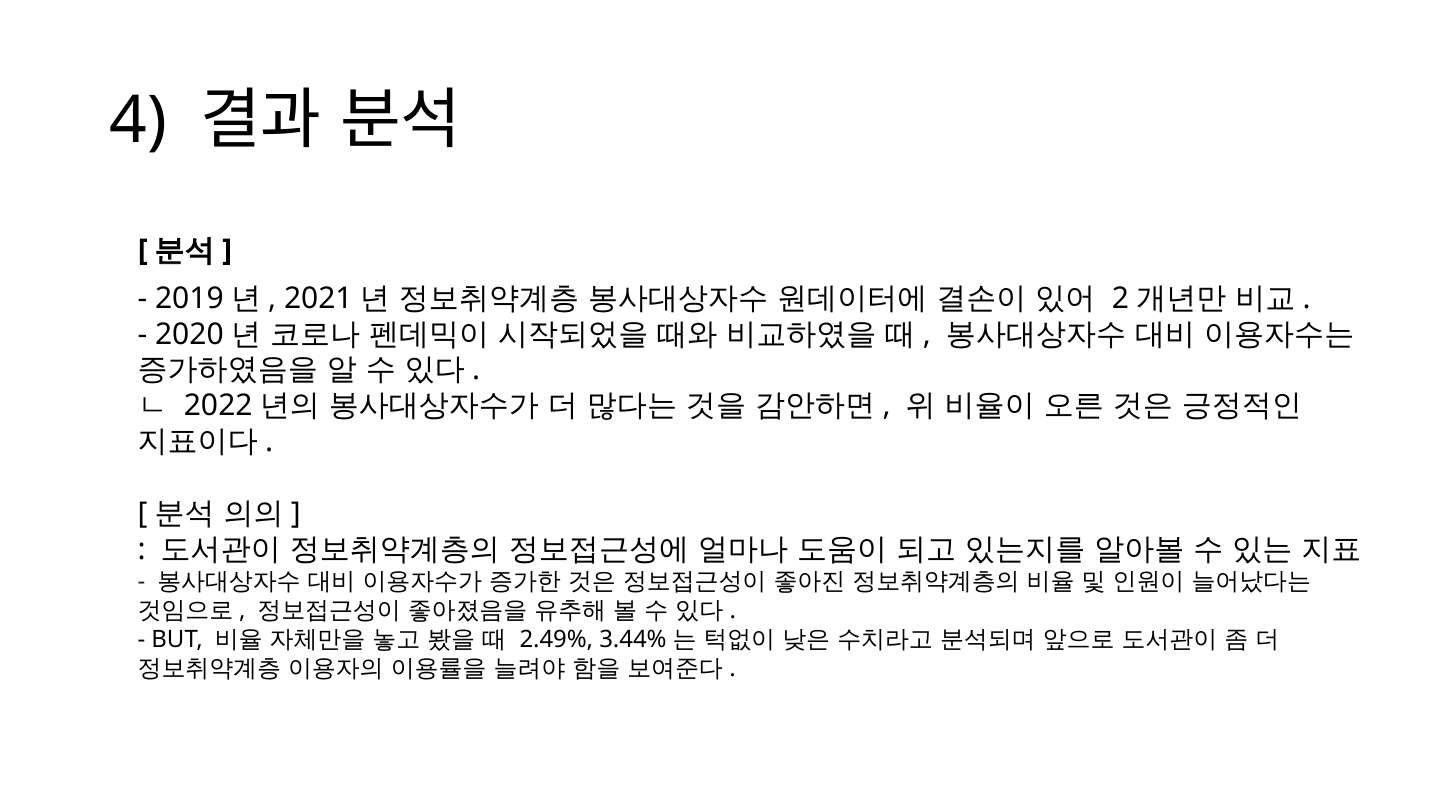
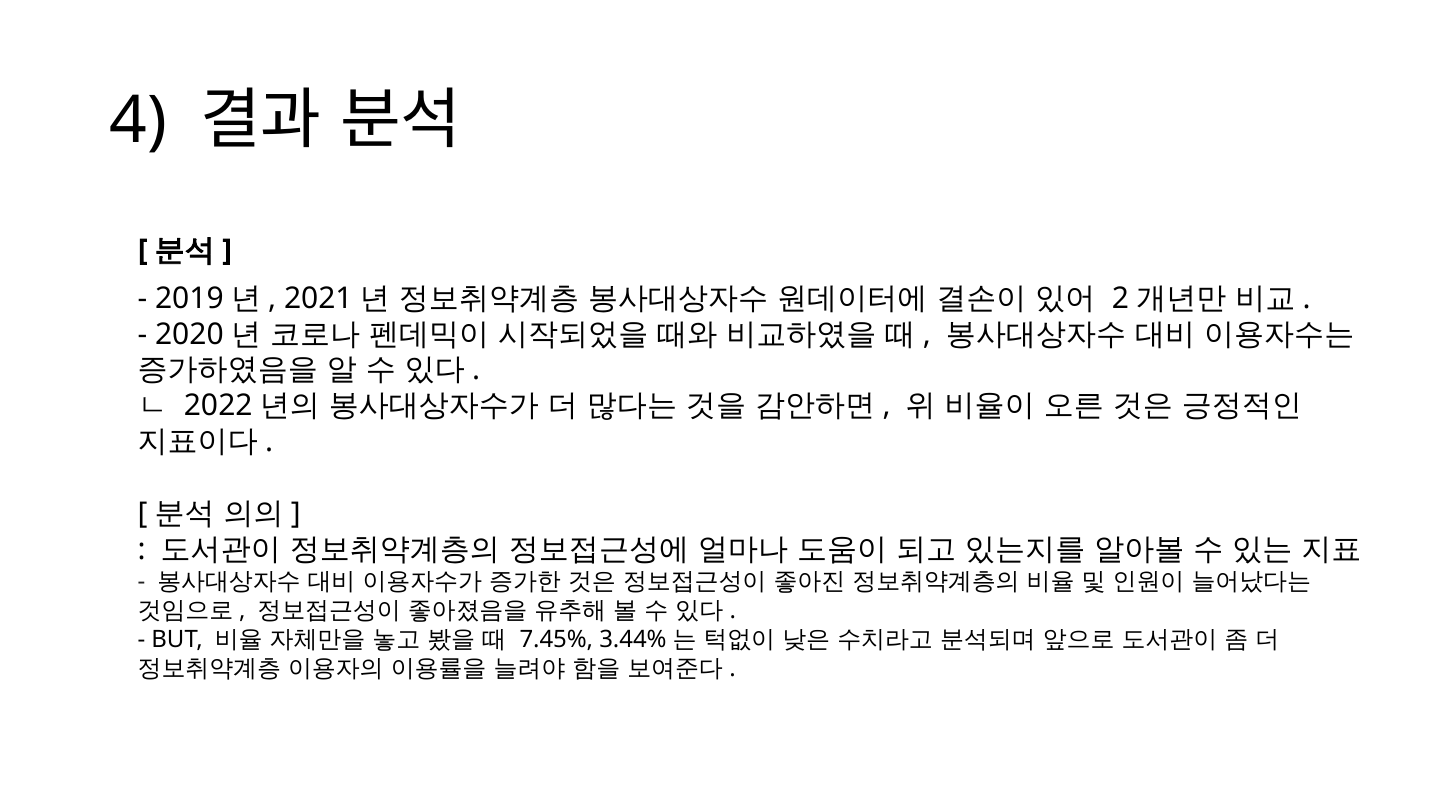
2.49%: 2.49% -> 7.45%
